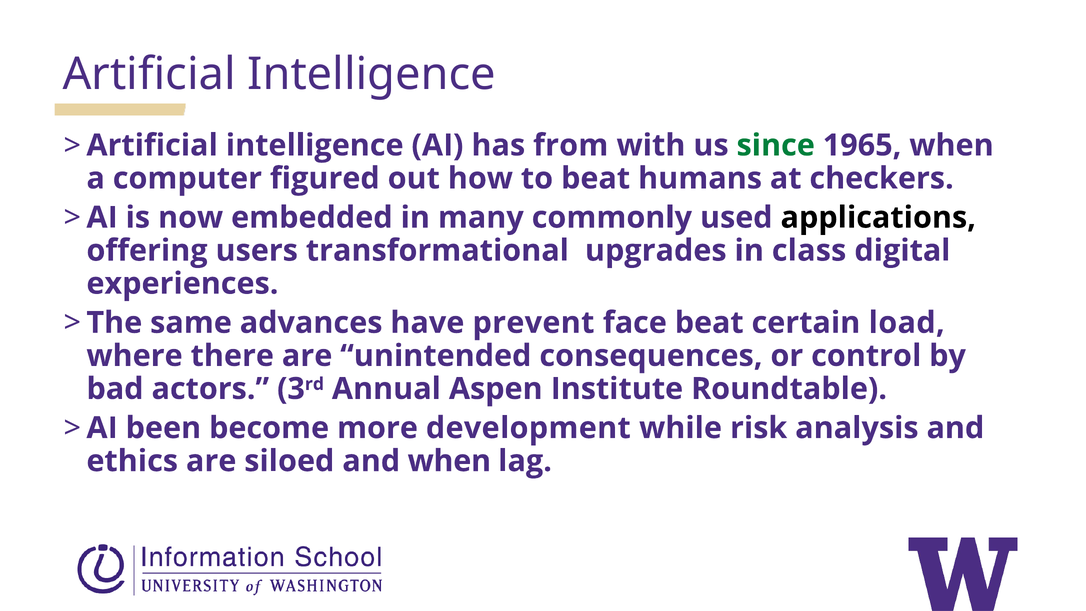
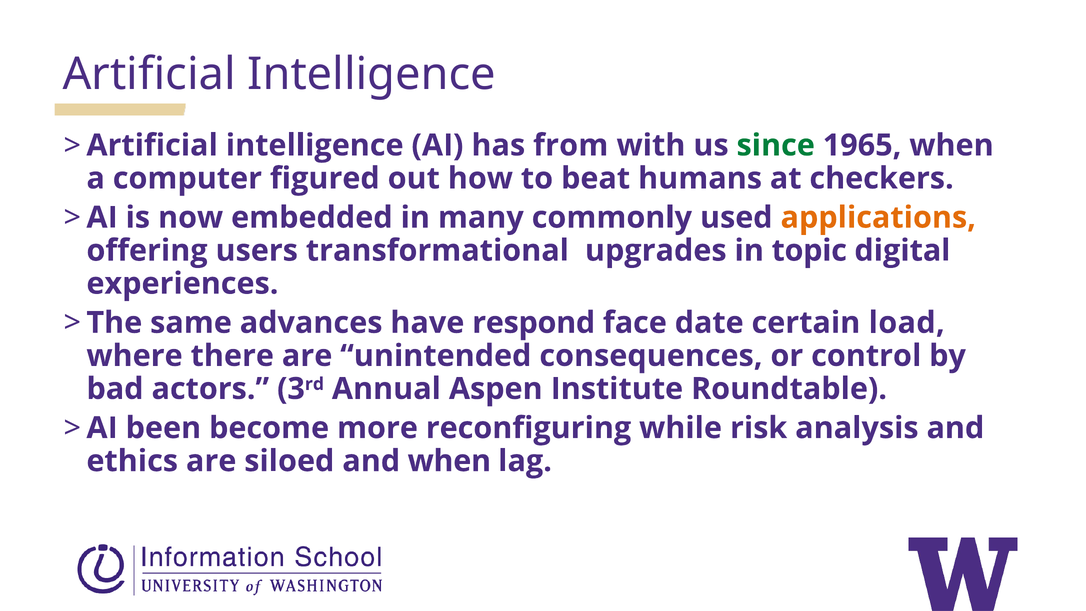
applications colour: black -> orange
class: class -> topic
prevent: prevent -> respond
face beat: beat -> date
development: development -> reconfiguring
